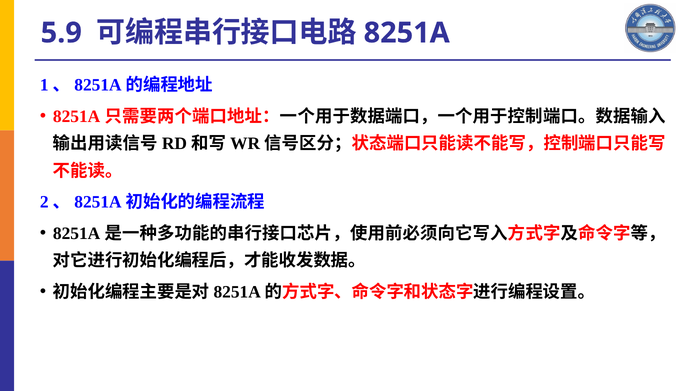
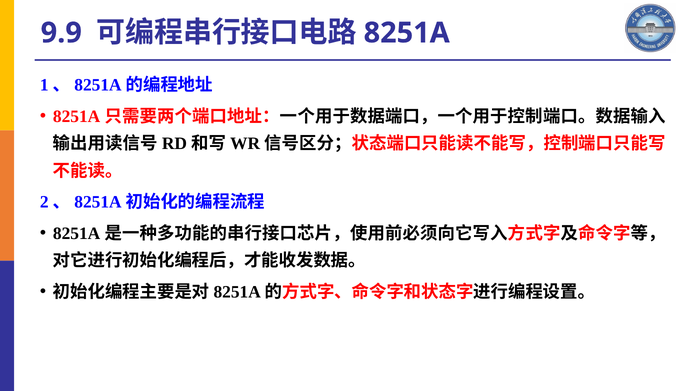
5.9: 5.9 -> 9.9
